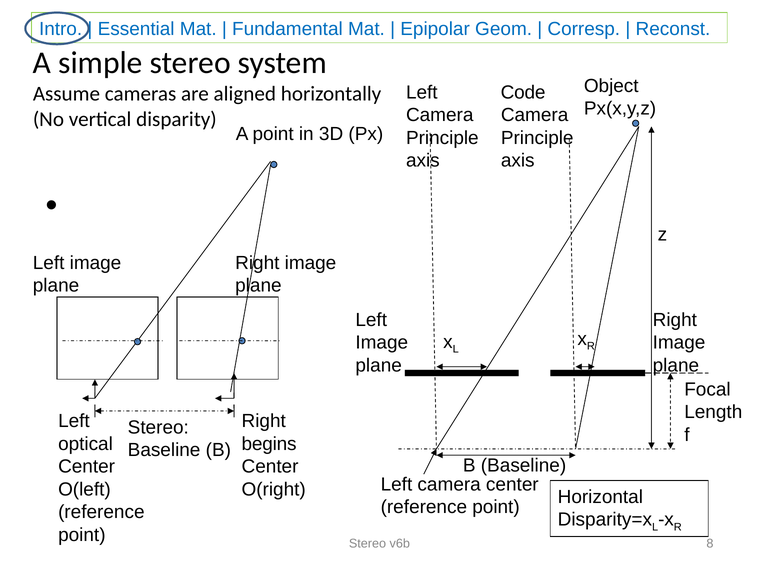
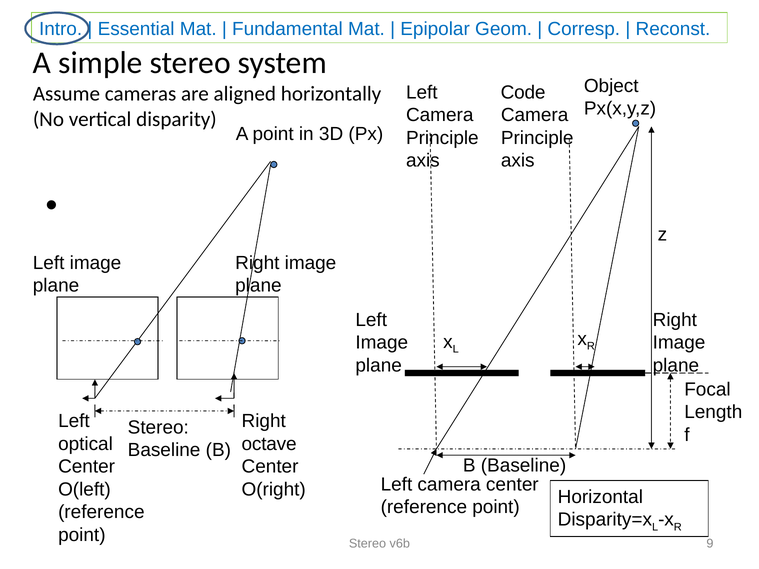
begins: begins -> octave
8: 8 -> 9
